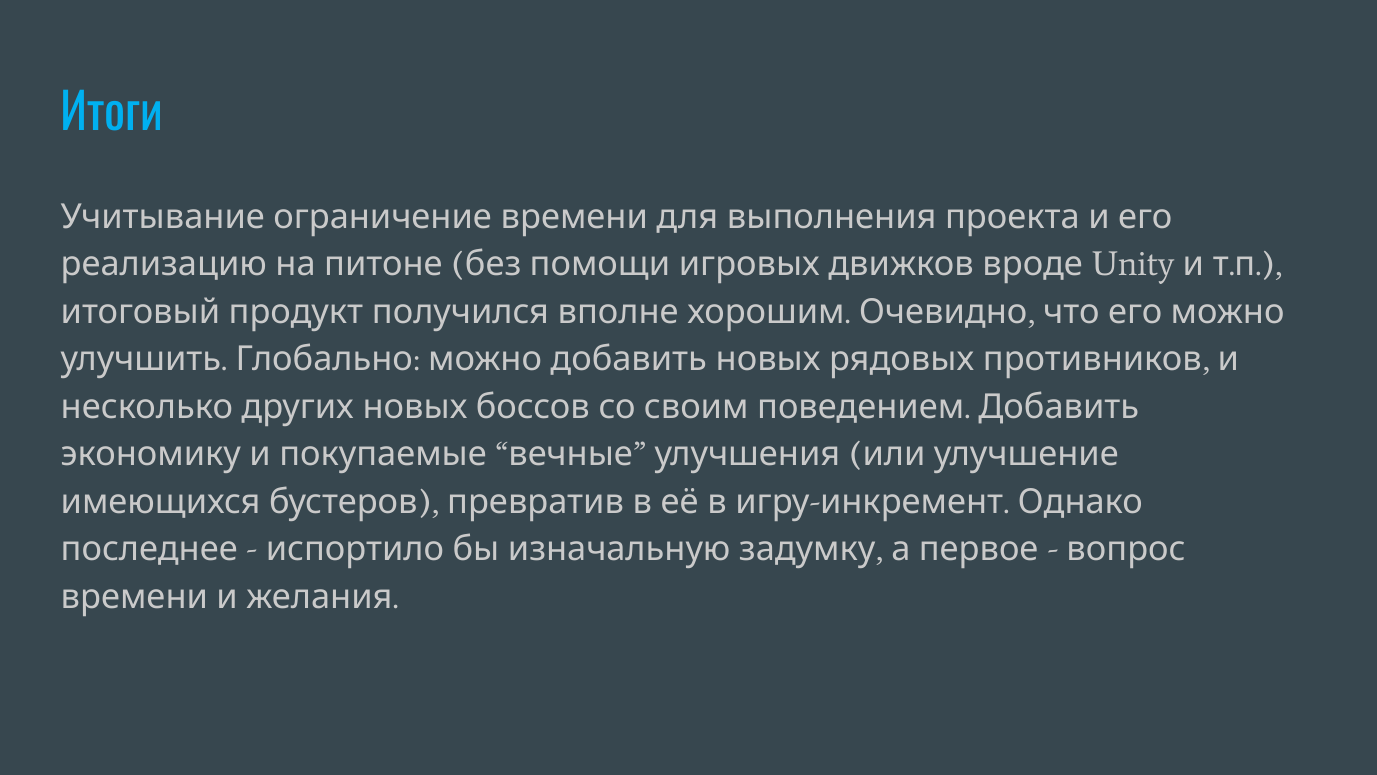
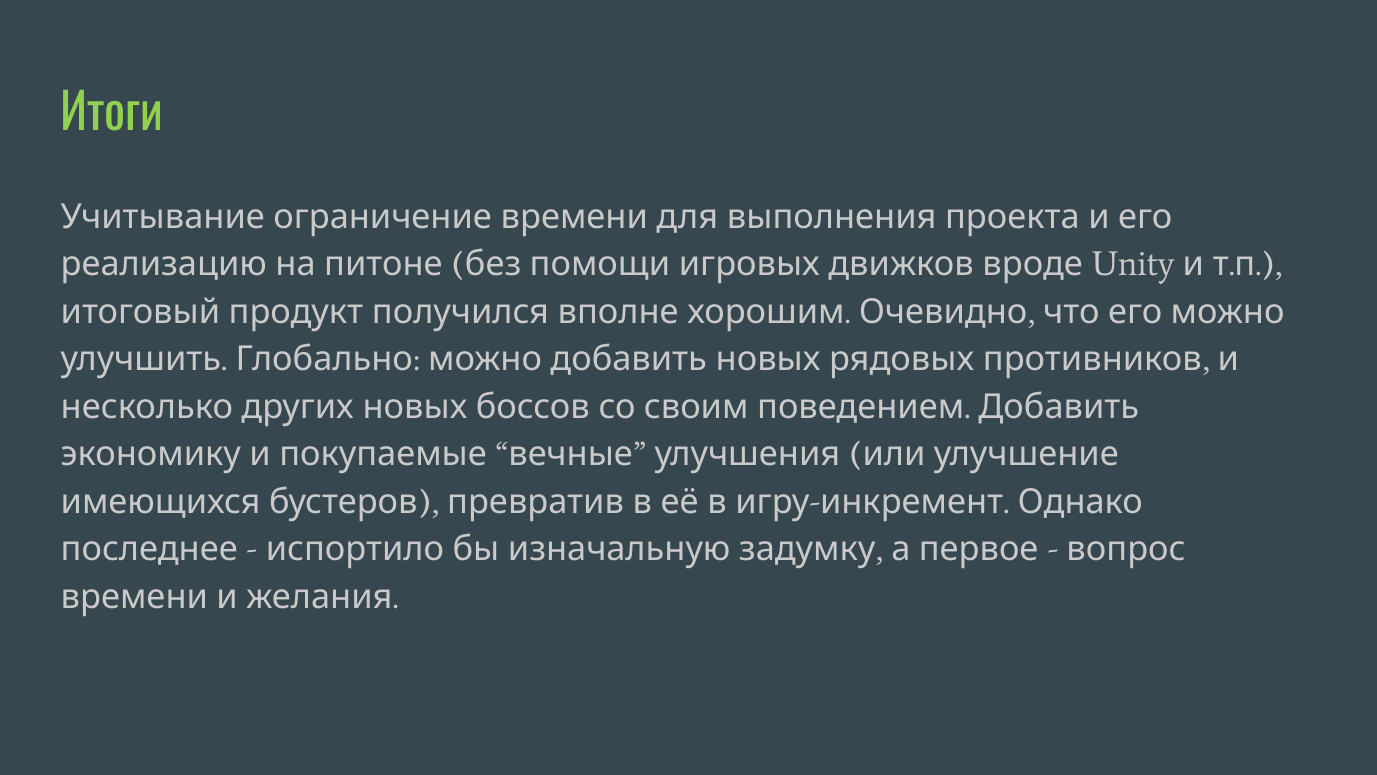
Итоги colour: light blue -> light green
